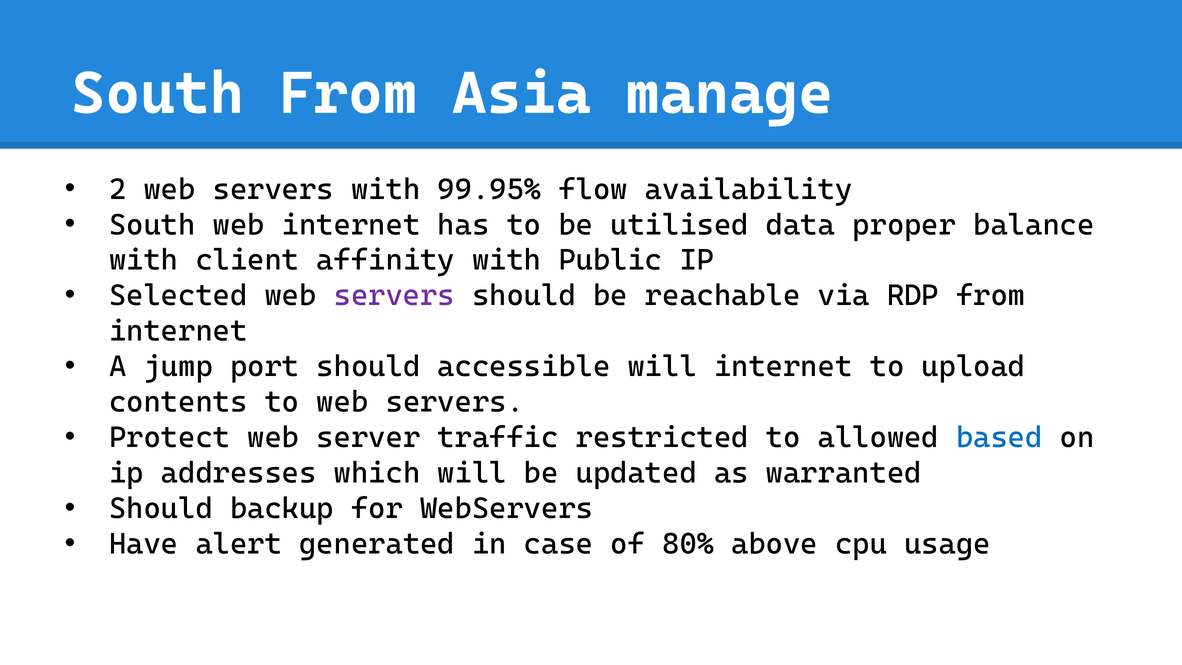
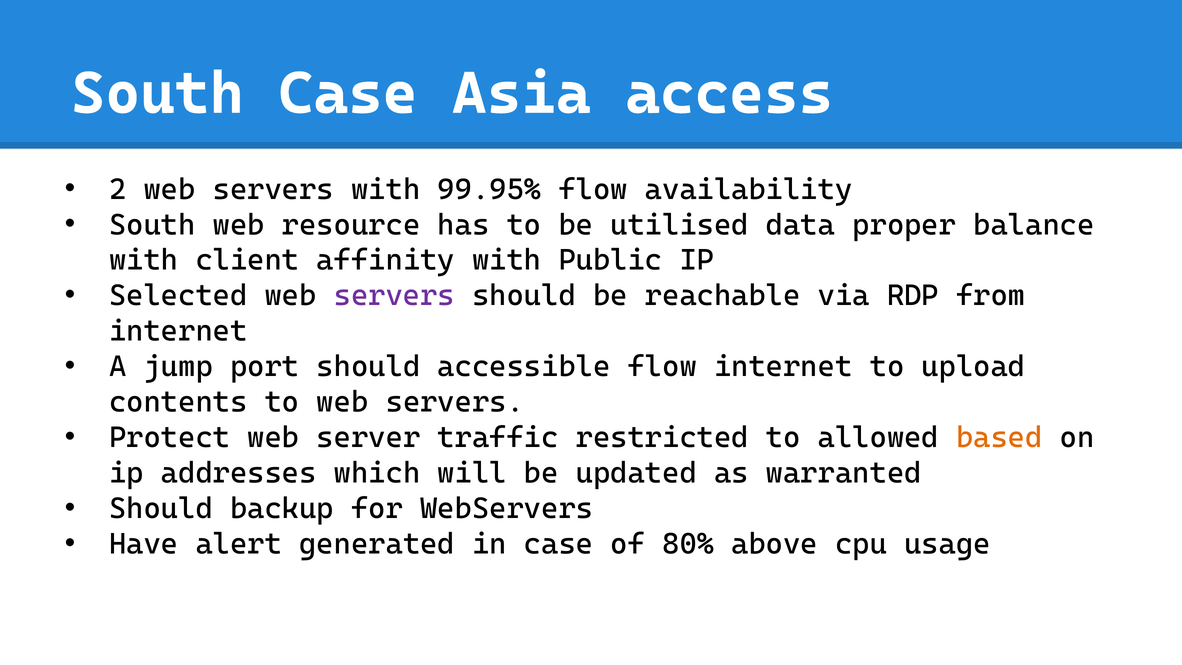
South From: From -> Case
manage: manage -> access
web internet: internet -> resource
accessible will: will -> flow
based colour: blue -> orange
